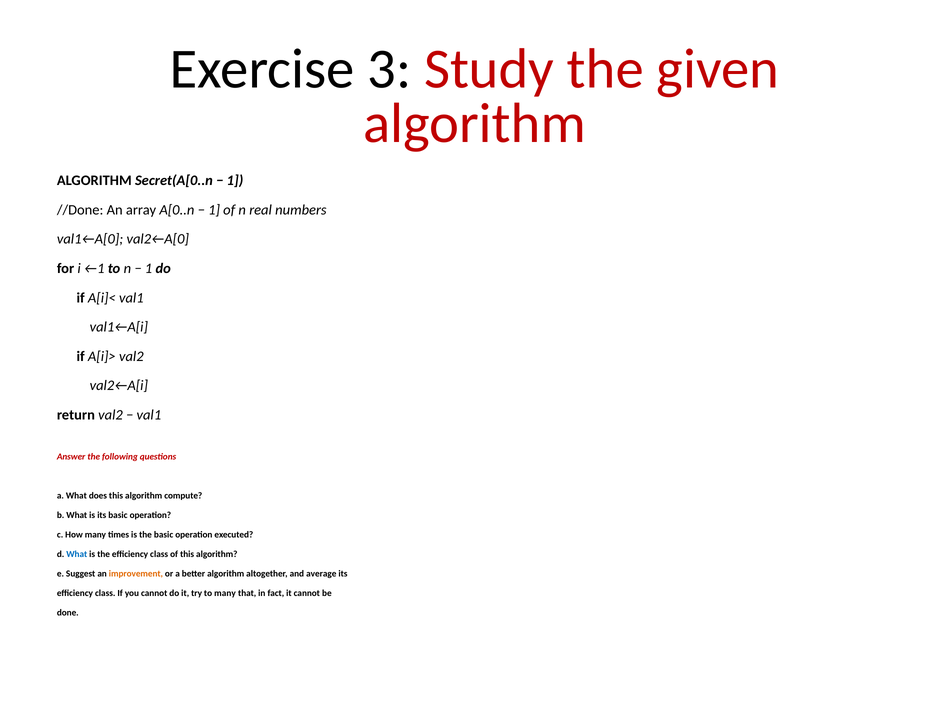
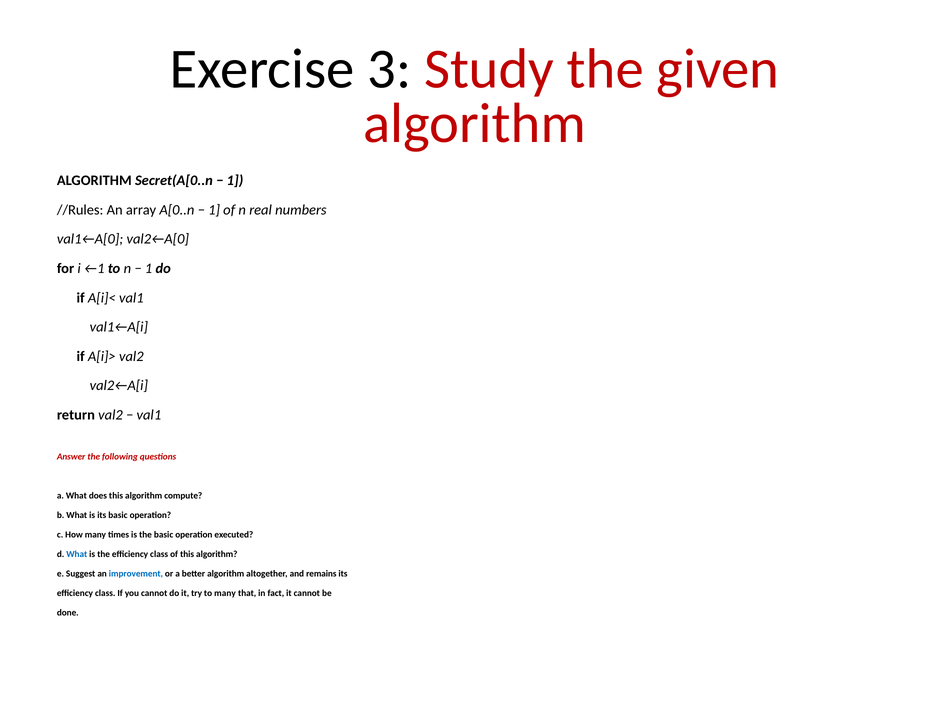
//Done: //Done -> //Rules
improvement colour: orange -> blue
average: average -> remains
